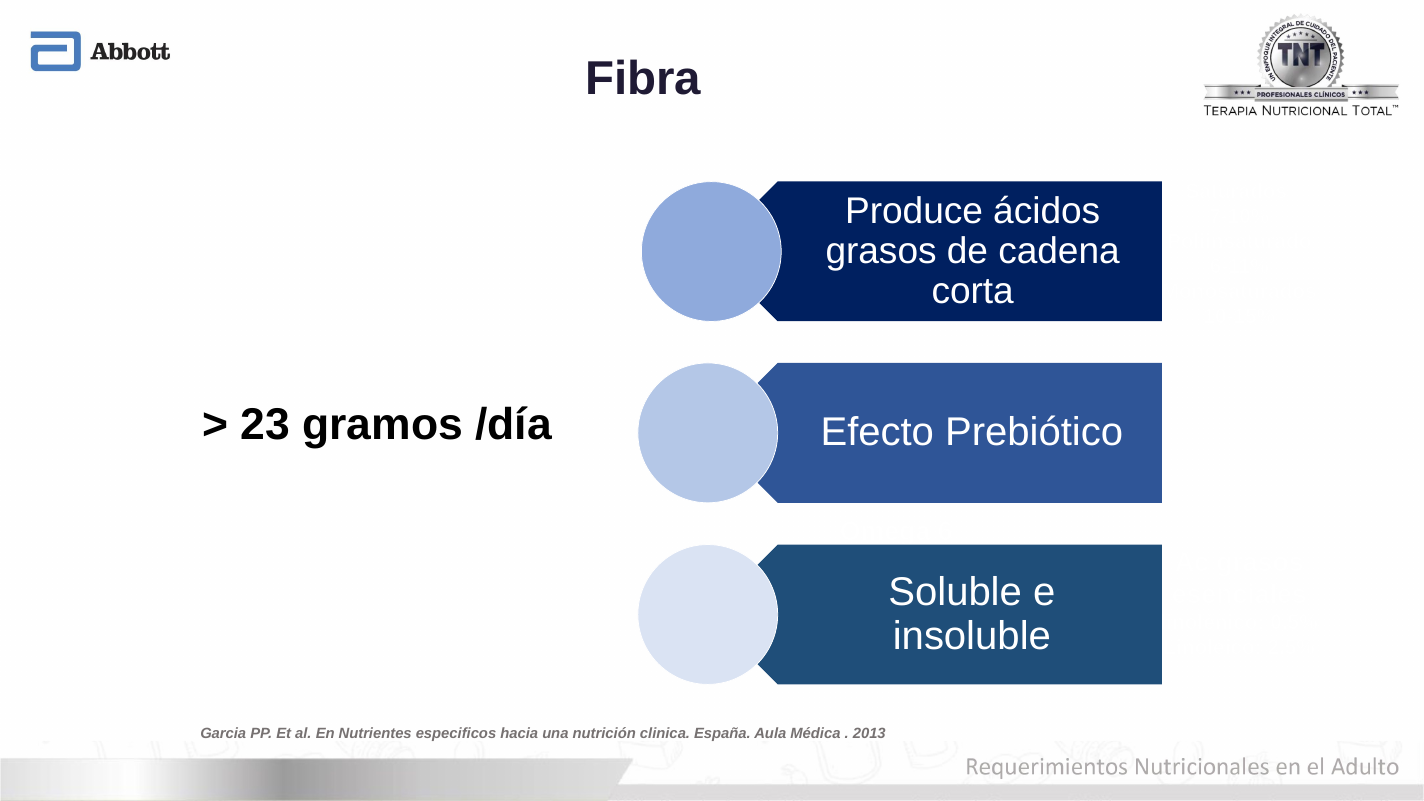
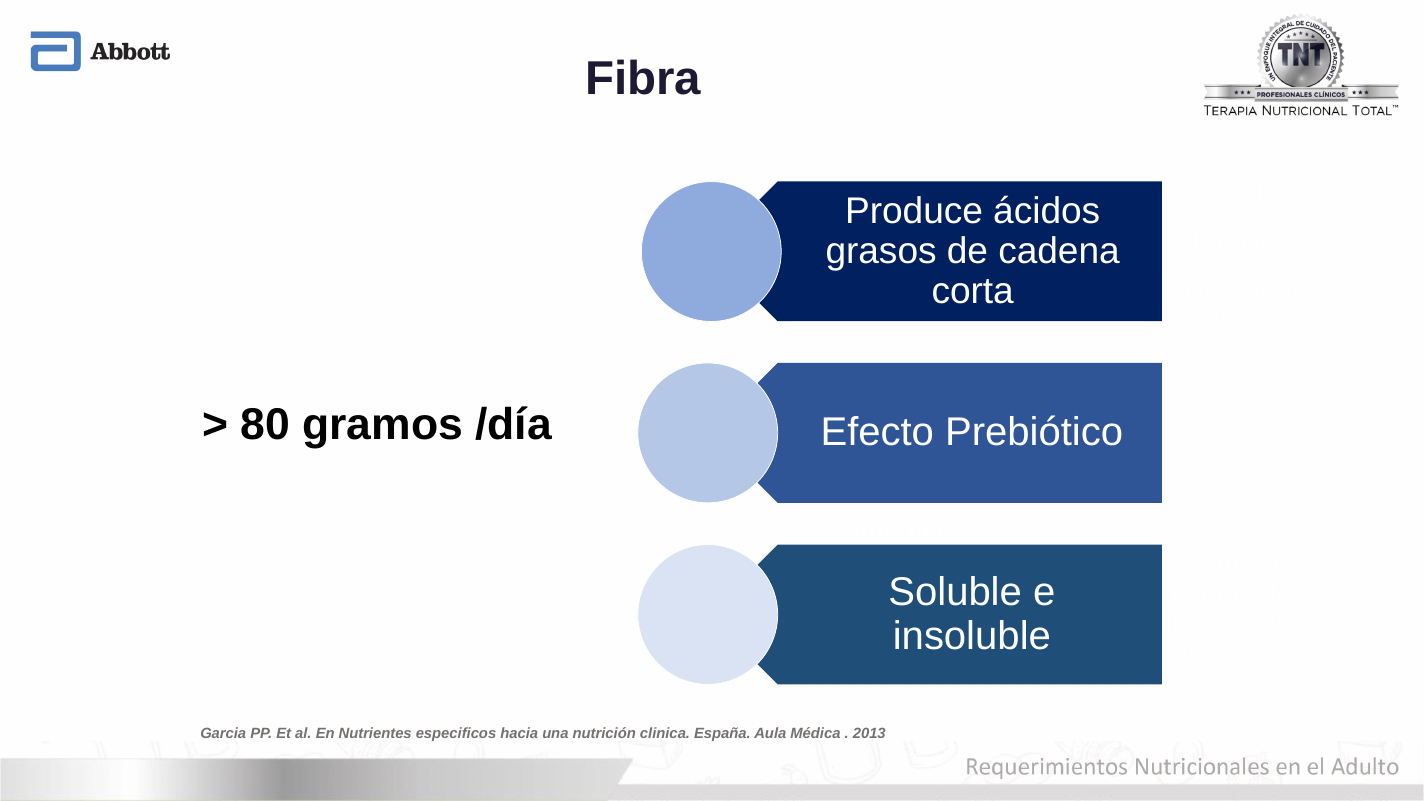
23: 23 -> 80
